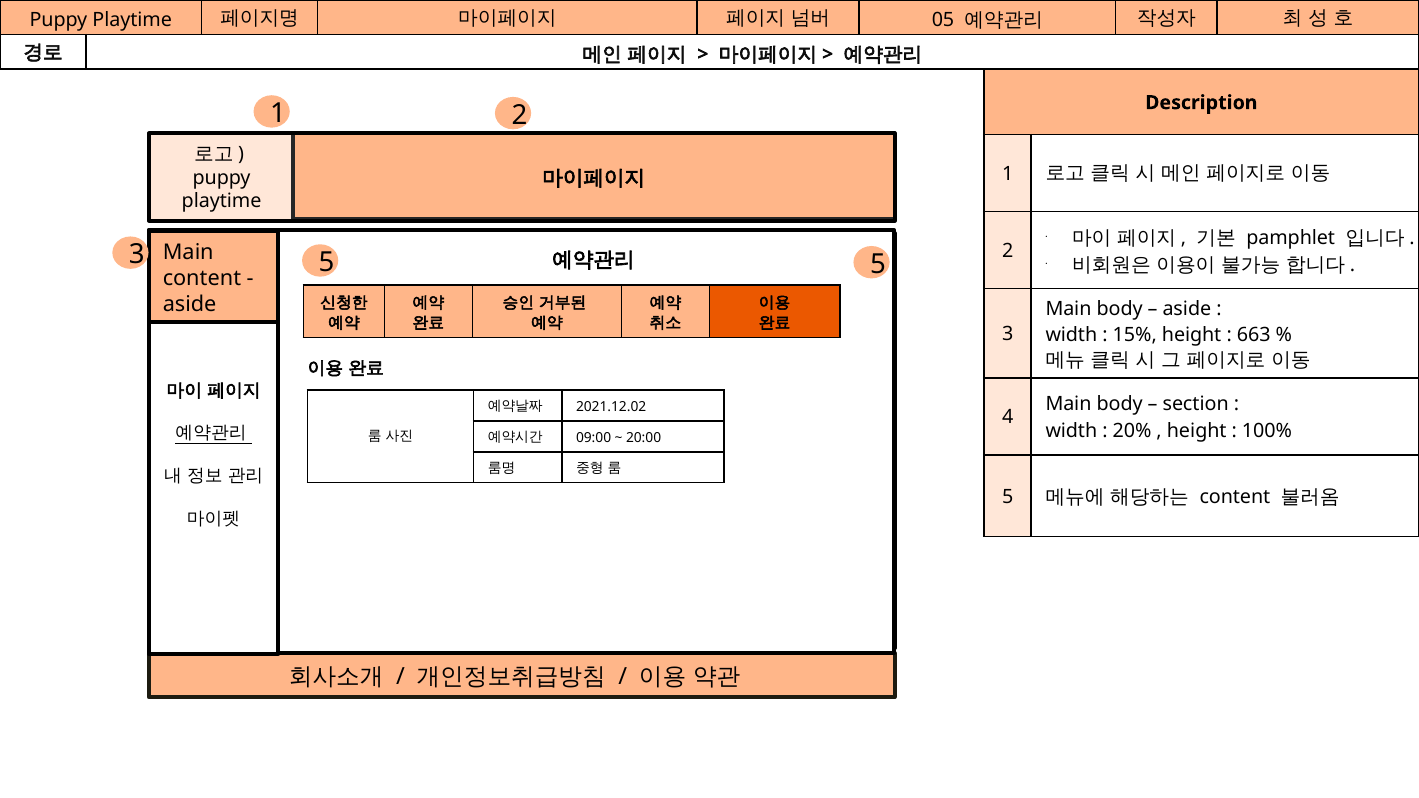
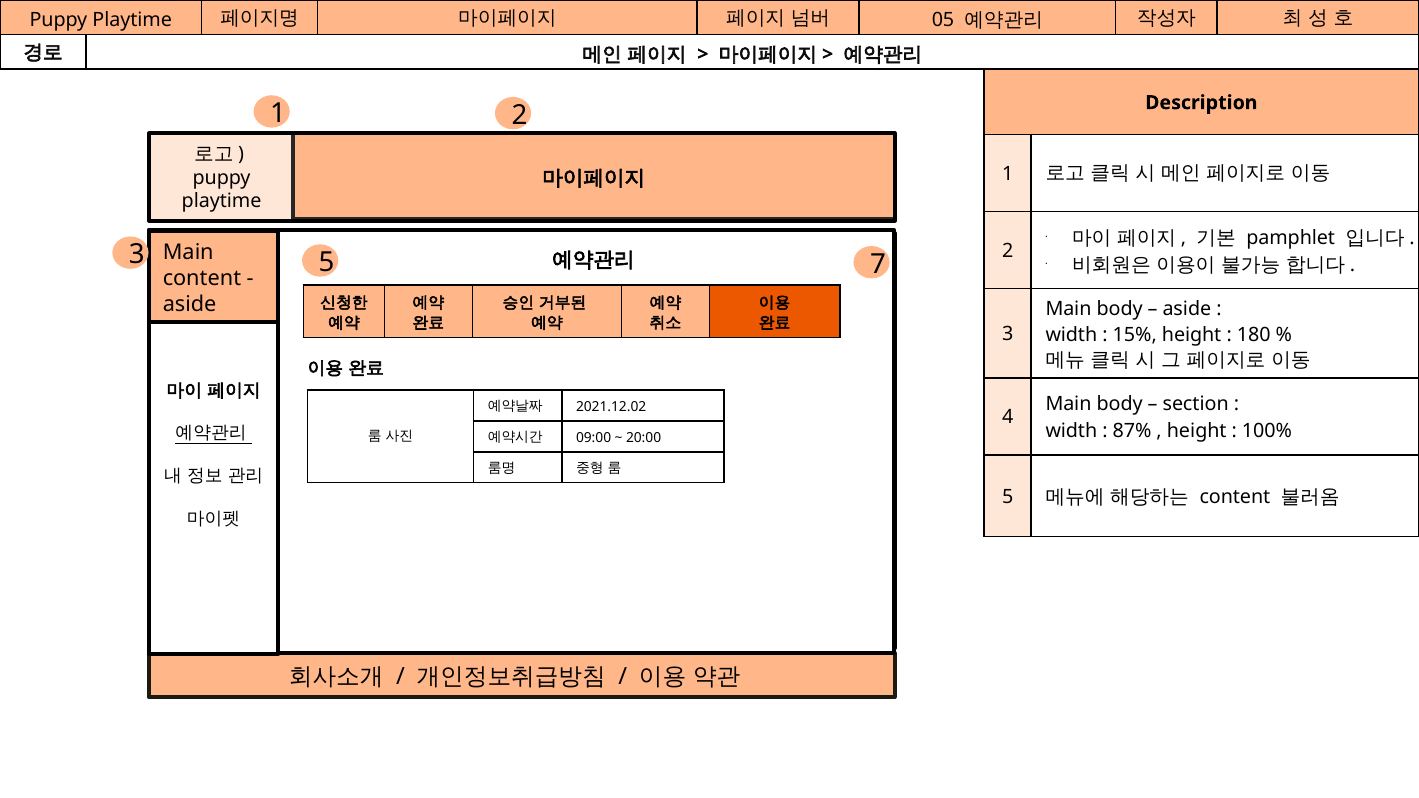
3 5: 5 -> 7
663: 663 -> 180
20%: 20% -> 87%
